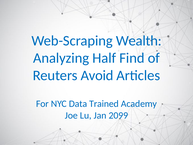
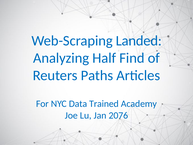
Wealth: Wealth -> Landed
Avoid: Avoid -> Paths
2099: 2099 -> 2076
